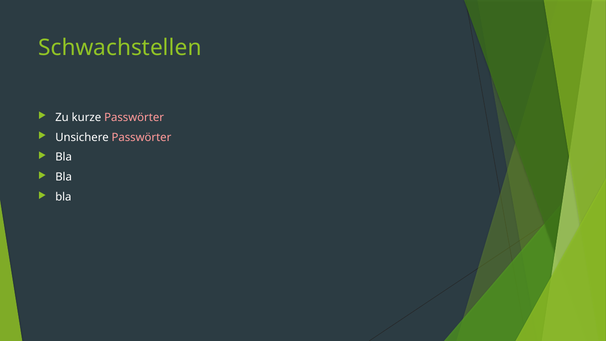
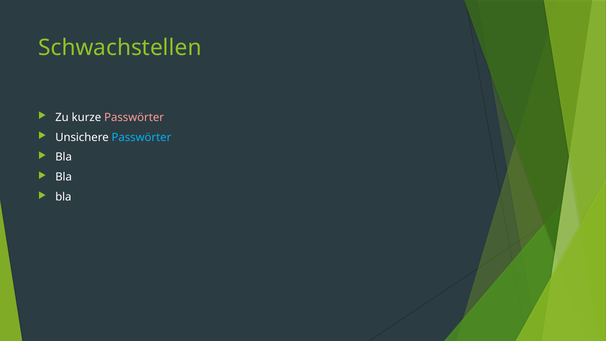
Passwörter at (141, 137) colour: pink -> light blue
